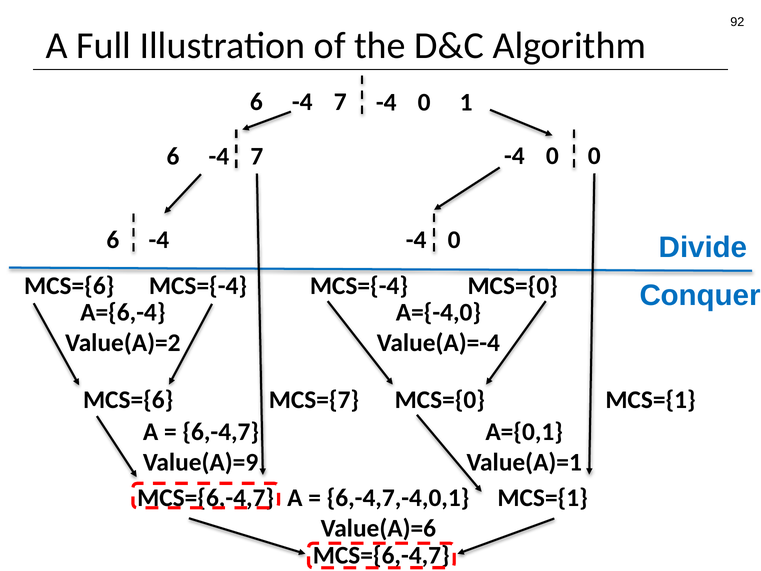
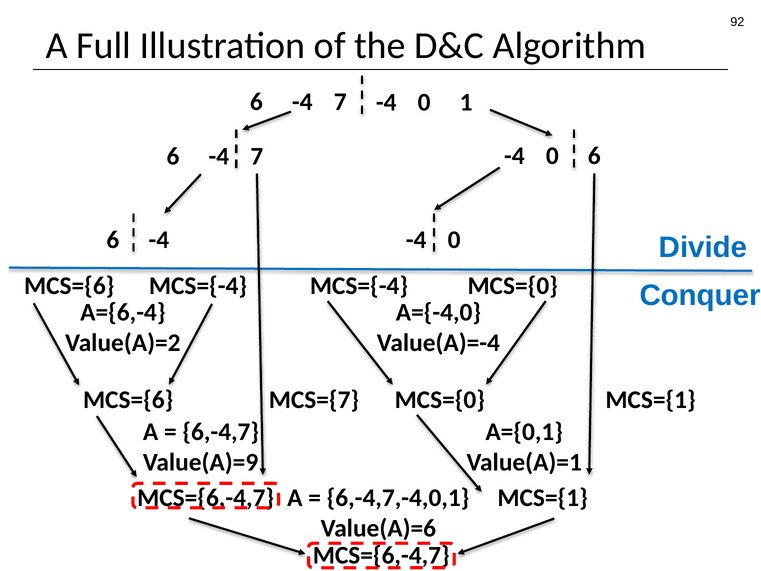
0 0: 0 -> 6
